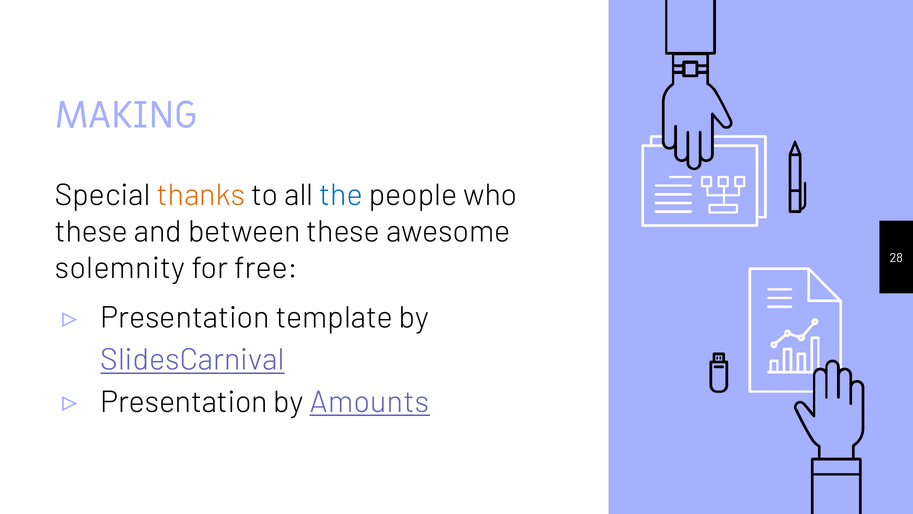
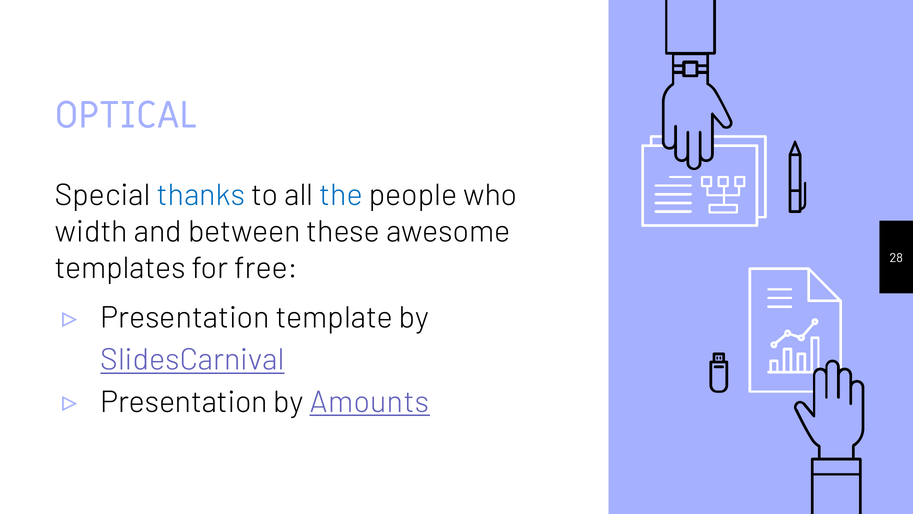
MAKING: MAKING -> OPTICAL
thanks colour: orange -> blue
these at (91, 232): these -> width
solemnity: solemnity -> templates
